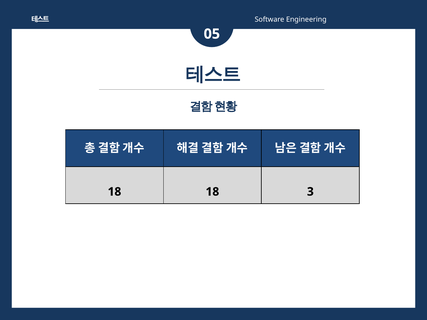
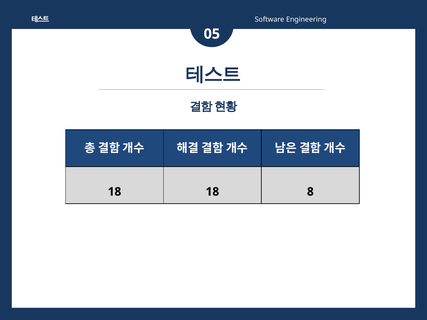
3: 3 -> 8
